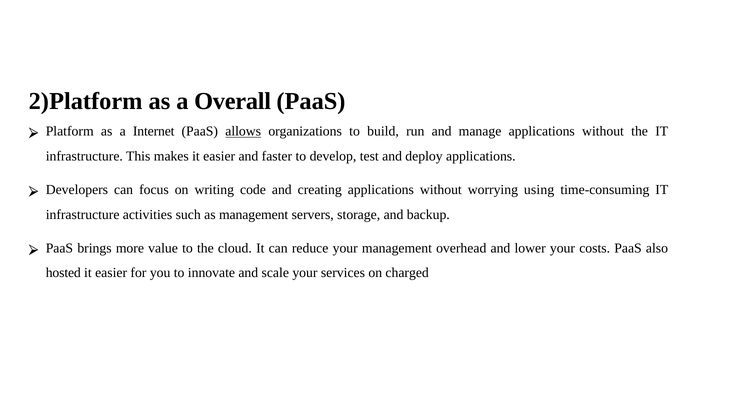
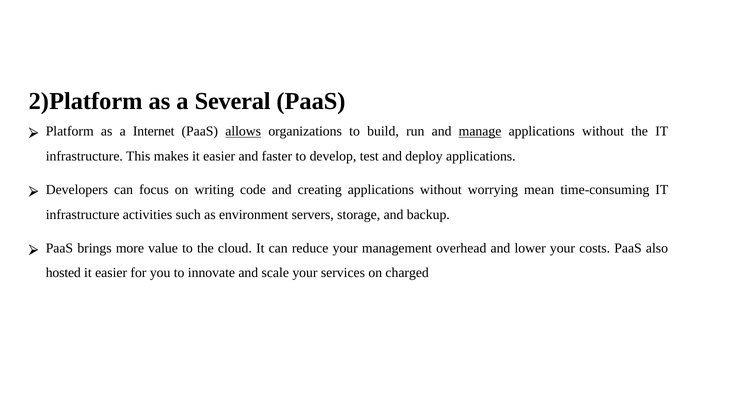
Overall: Overall -> Several
manage underline: none -> present
using: using -> mean
as management: management -> environment
